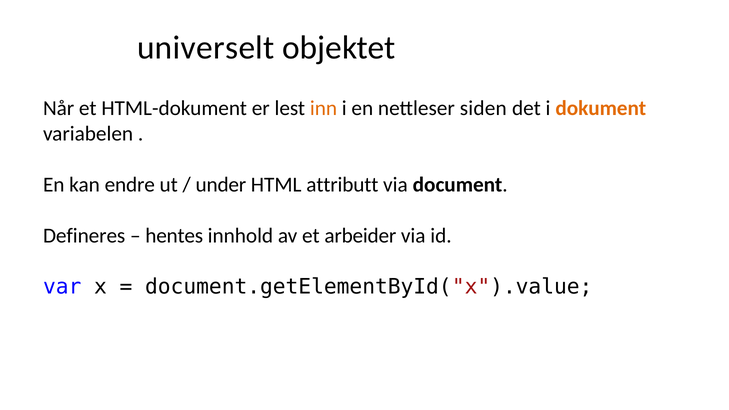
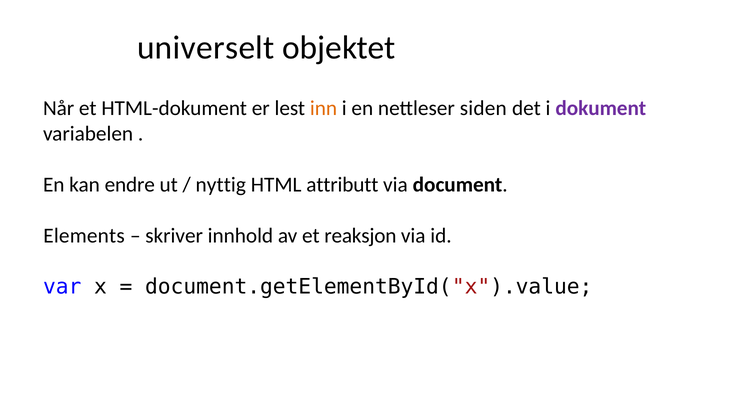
dokument colour: orange -> purple
under: under -> nyttig
Defineres: Defineres -> Elements
hentes: hentes -> skriver
arbeider: arbeider -> reaksjon
